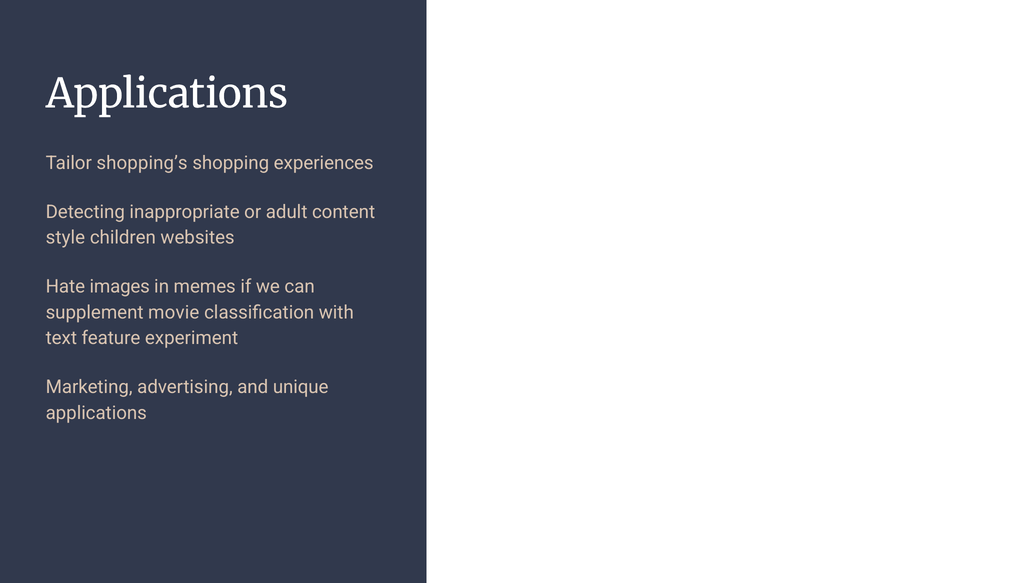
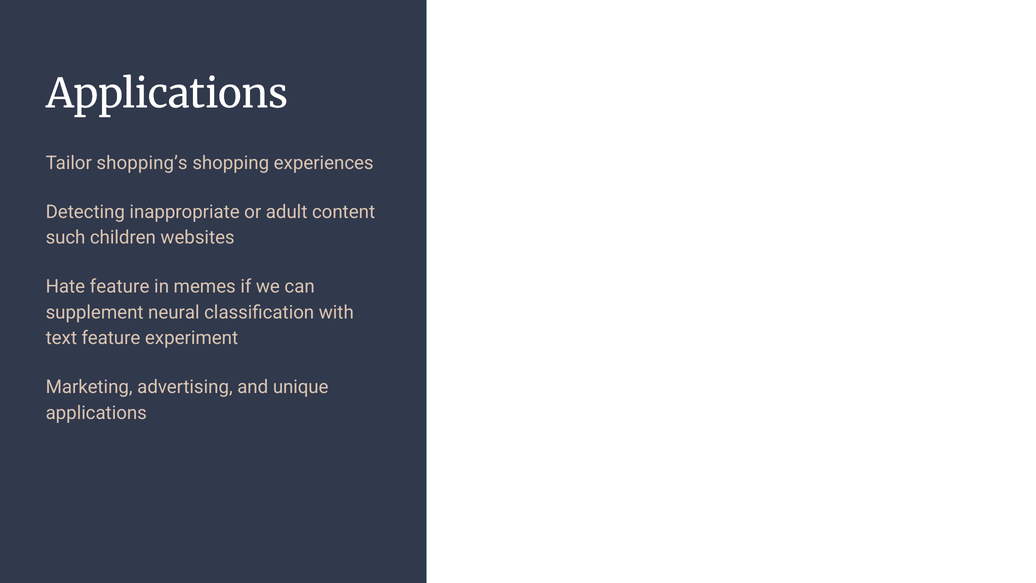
style: style -> such
Hate images: images -> feature
movie: movie -> neural
